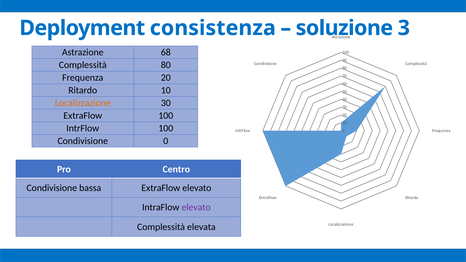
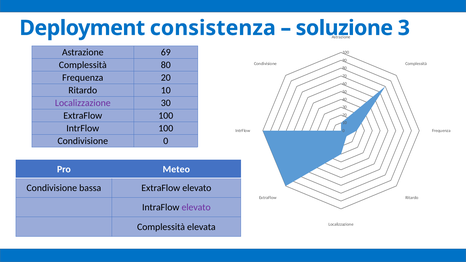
68: 68 -> 69
Localizzazione at (83, 103) colour: orange -> purple
Centro: Centro -> Meteo
